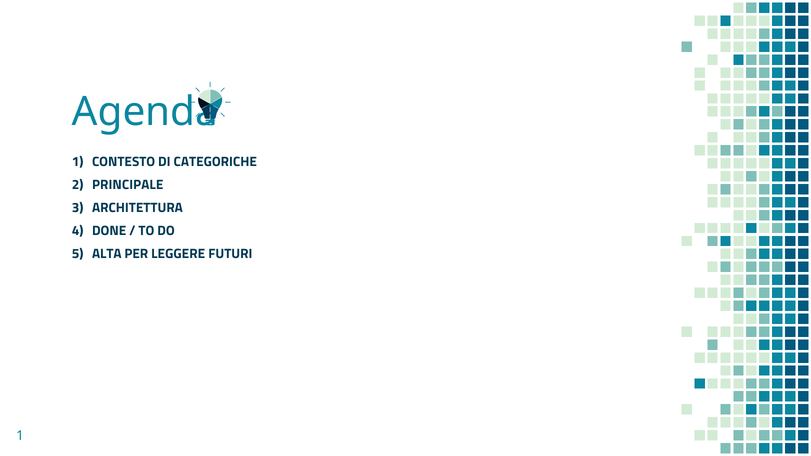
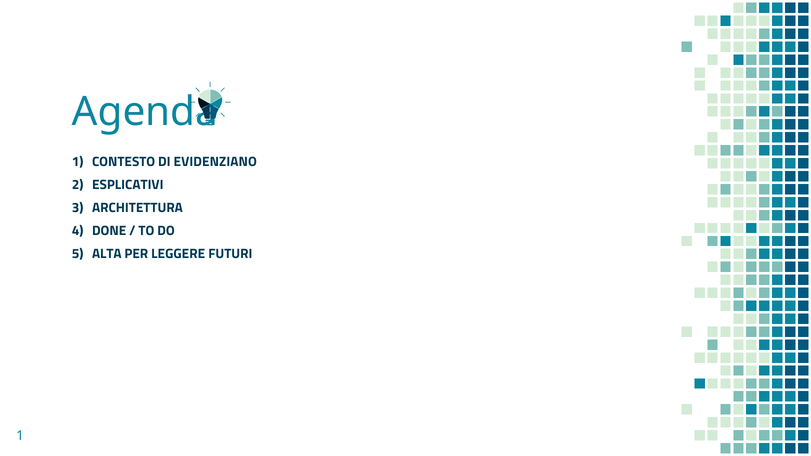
CATEGORICHE: CATEGORICHE -> EVIDENZIANO
PRINCIPALE: PRINCIPALE -> ESPLICATIVI
